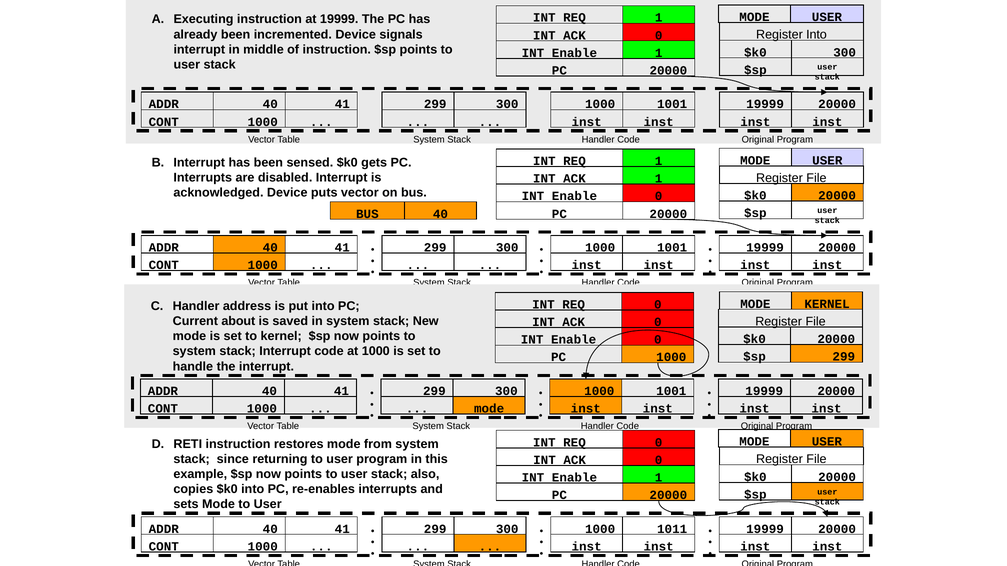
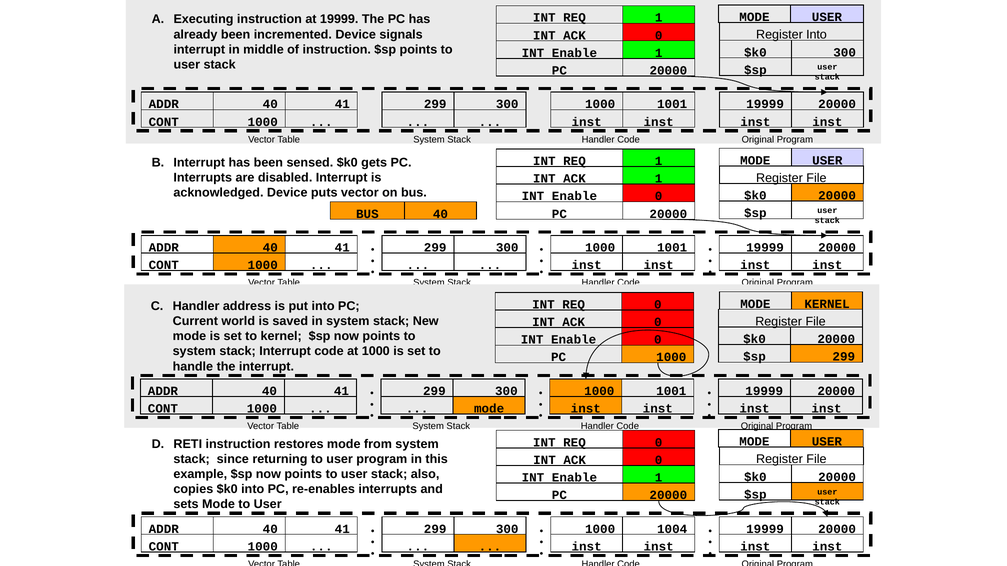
about: about -> world
1011: 1011 -> 1004
